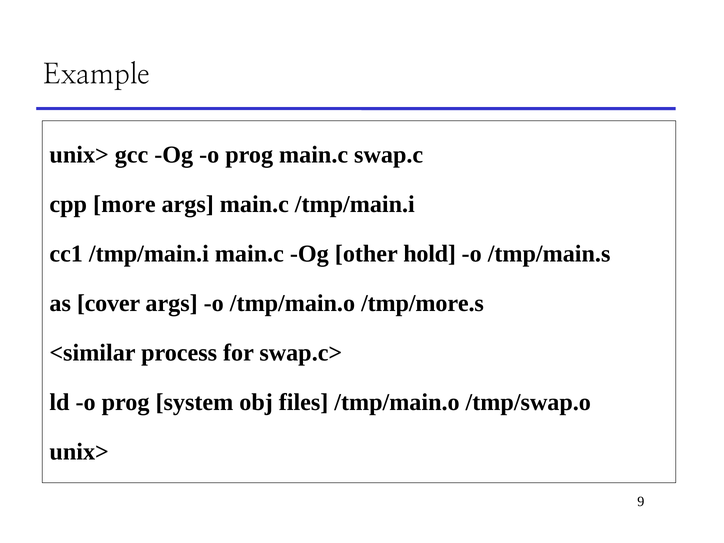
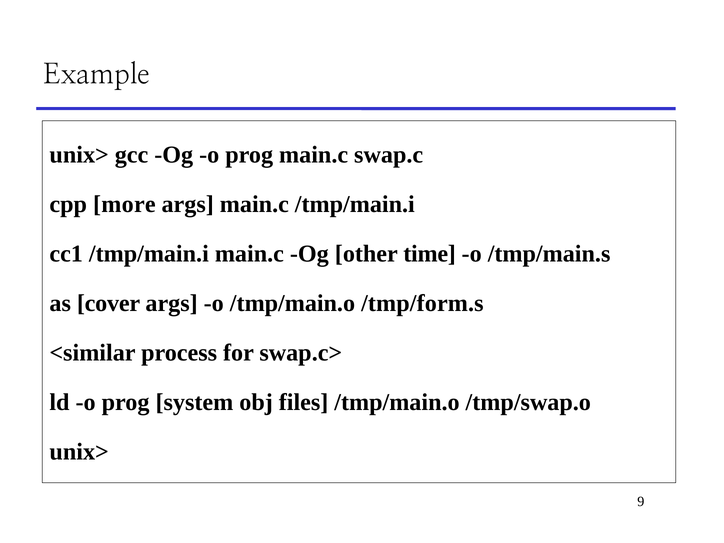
hold: hold -> time
/tmp/more.s: /tmp/more.s -> /tmp/form.s
